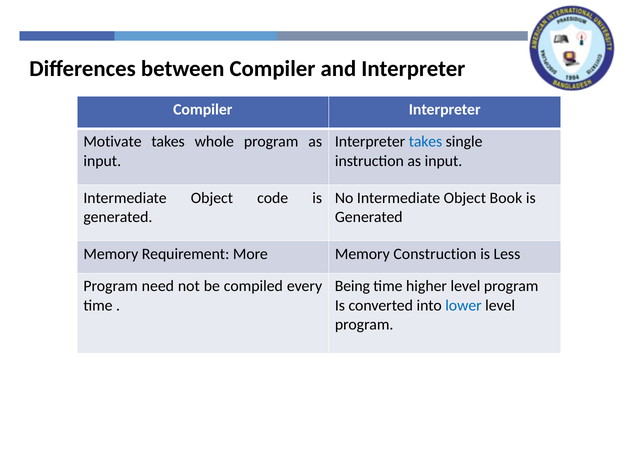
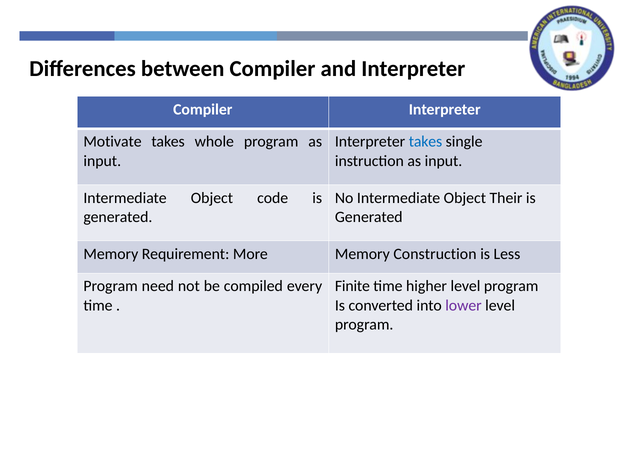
Book: Book -> Their
Being: Being -> Finite
lower colour: blue -> purple
